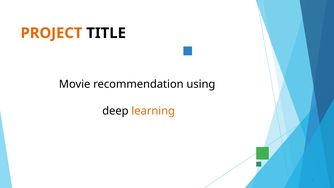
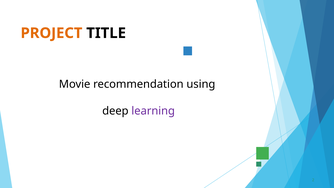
learning colour: orange -> purple
